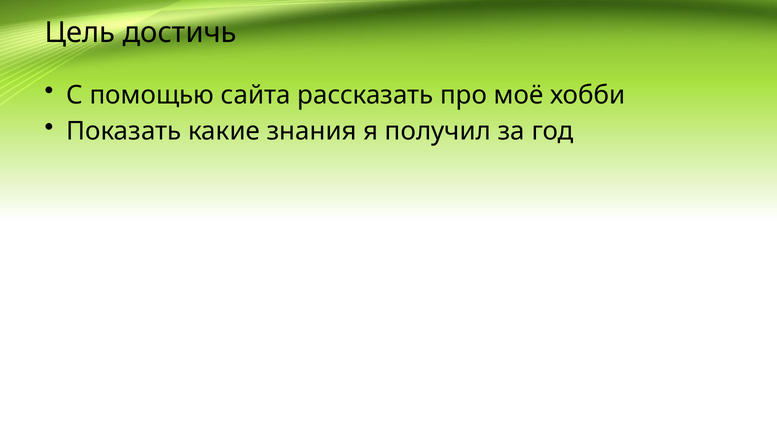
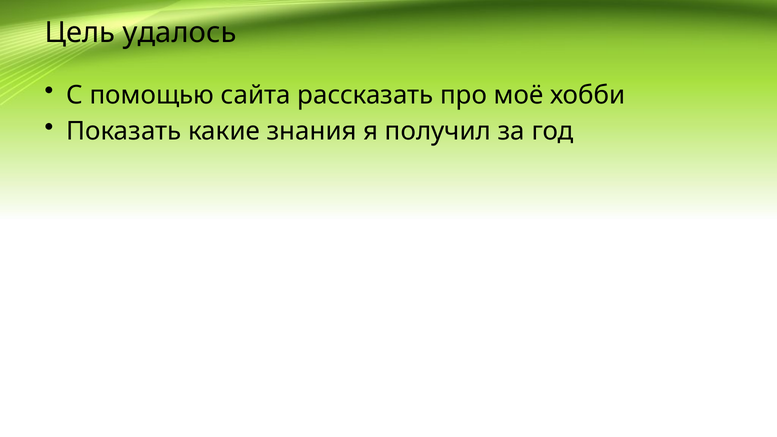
достичь: достичь -> удалось
